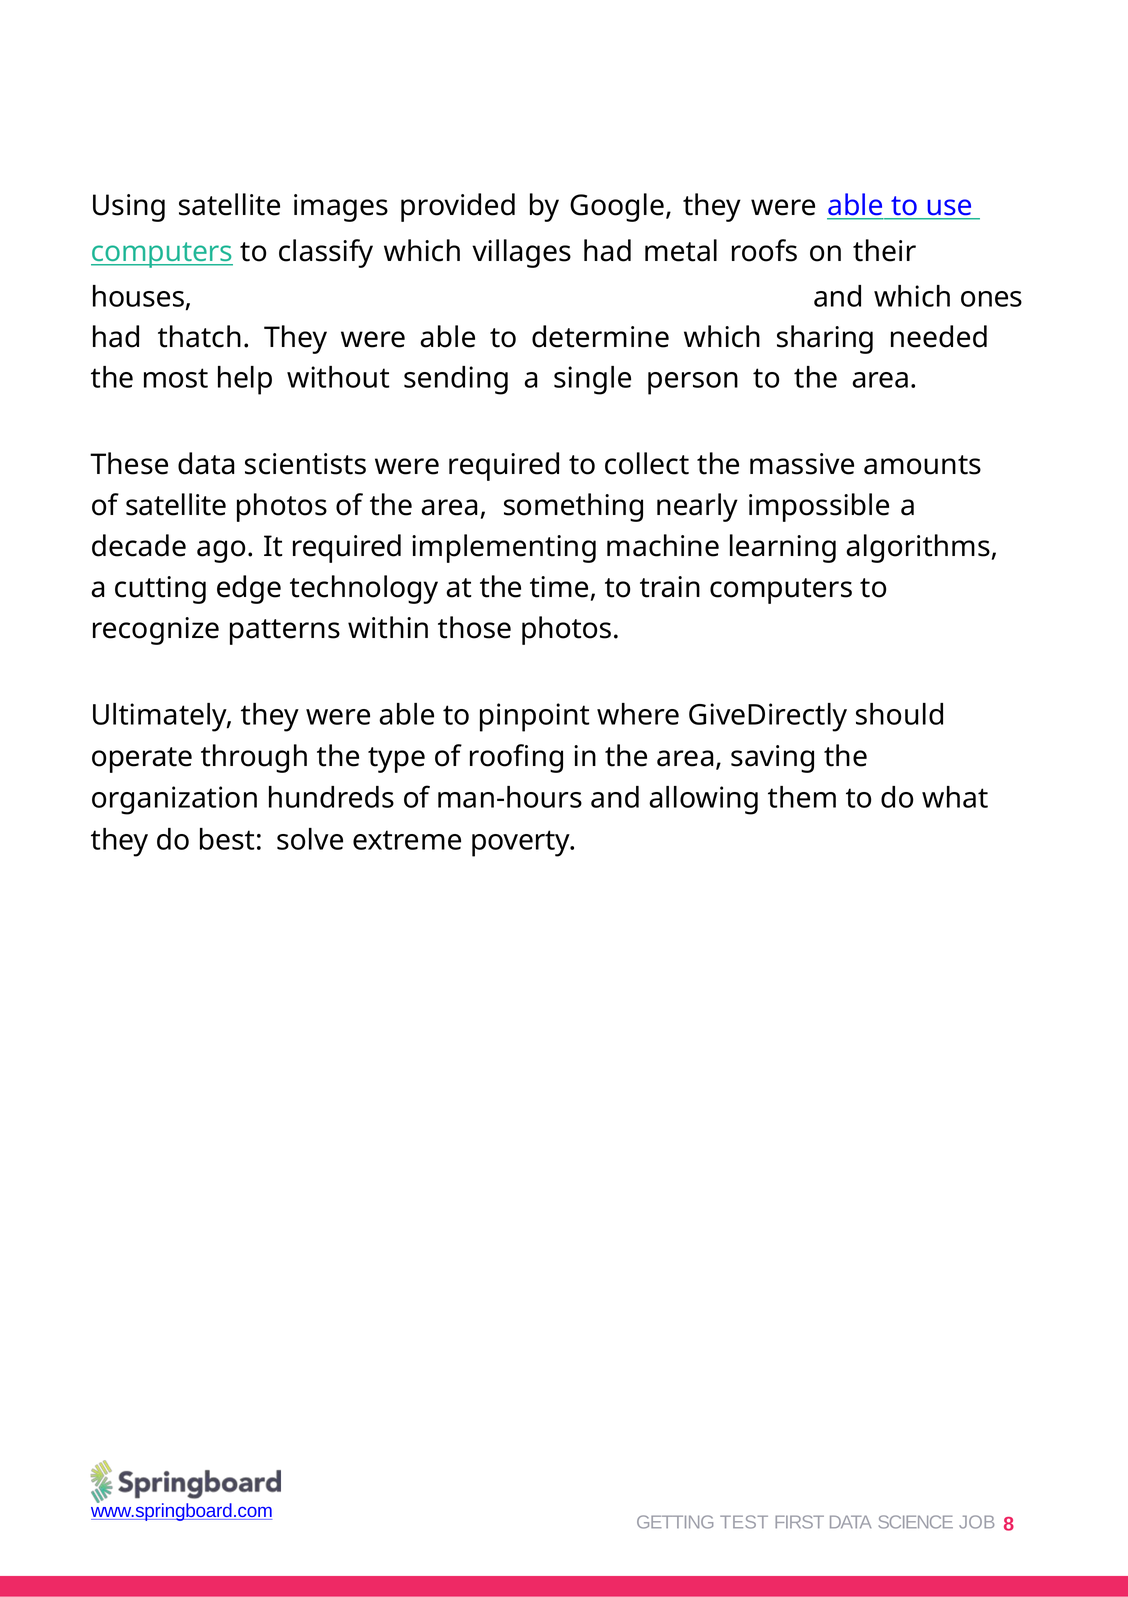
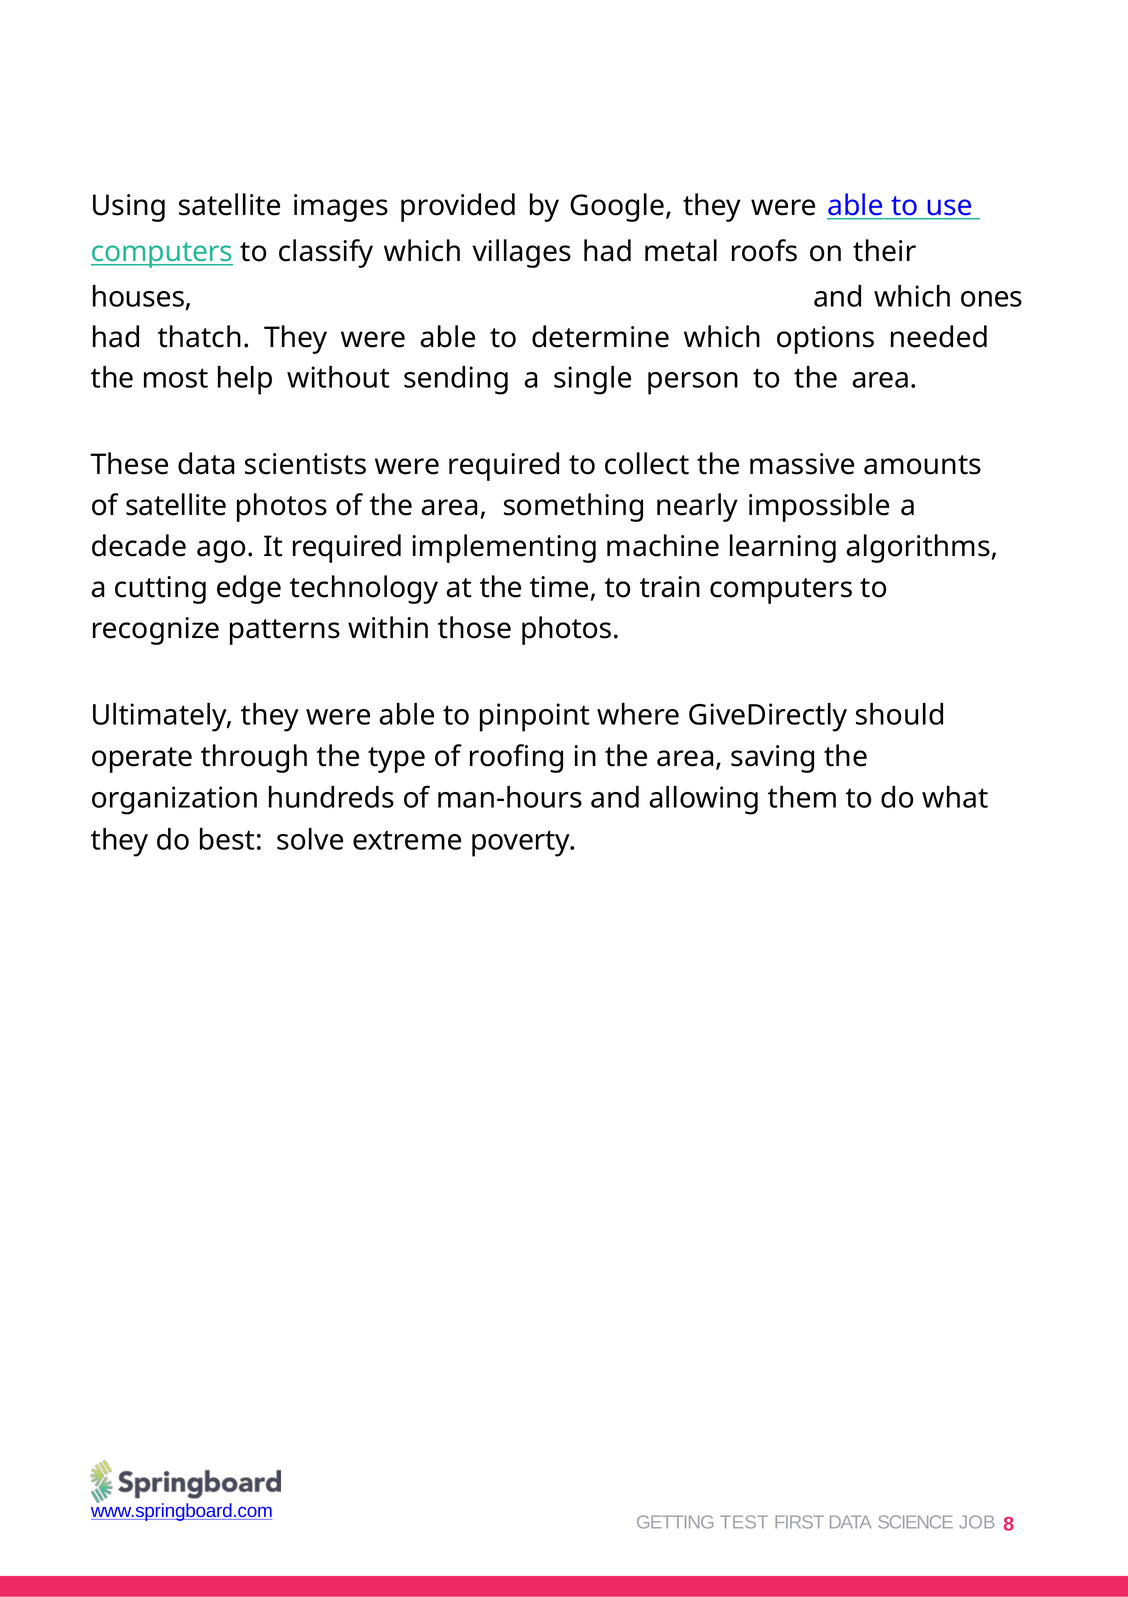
sharing: sharing -> options
